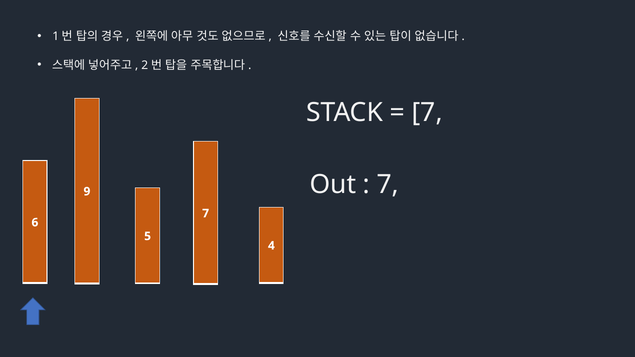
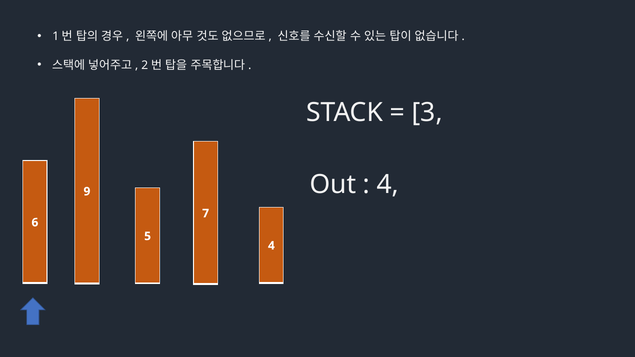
7 at (427, 113): 7 -> 3
7 at (388, 185): 7 -> 4
